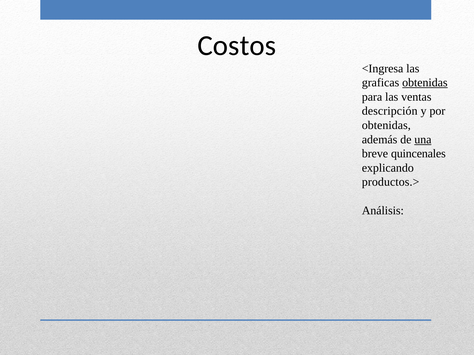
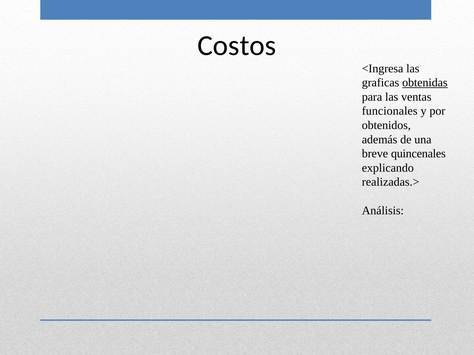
descripción: descripción -> funcionales
obtenidas at (386, 125): obtenidas -> obtenidos
una underline: present -> none
productos.>: productos.> -> realizadas.>
